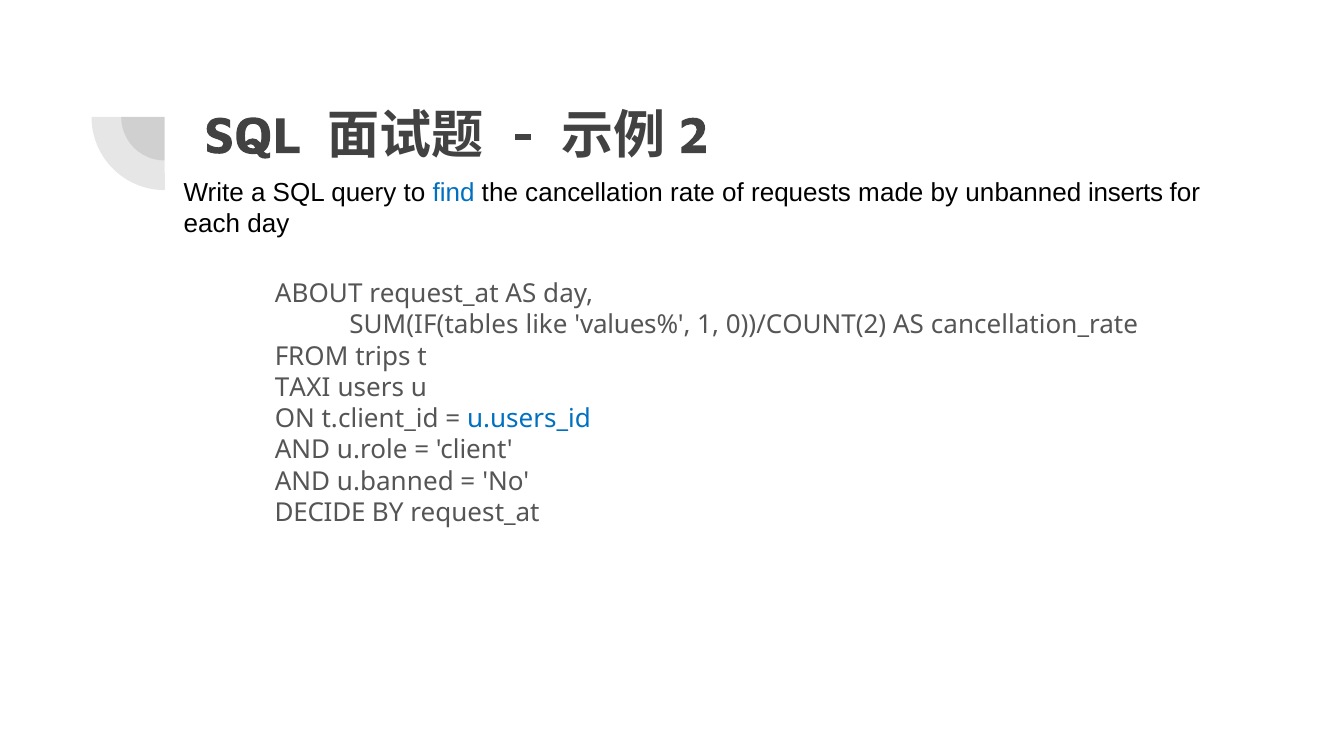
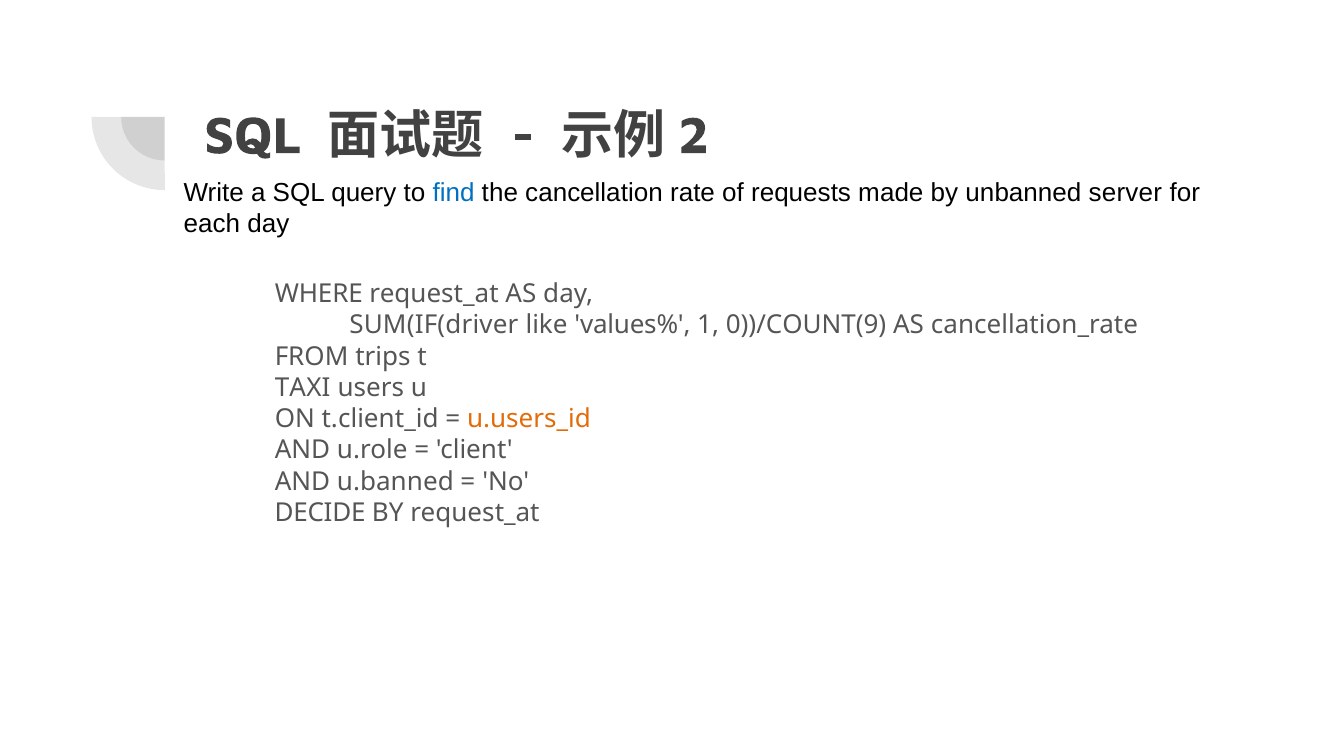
inserts: inserts -> server
ABOUT: ABOUT -> WHERE
SUM(IF(tables: SUM(IF(tables -> SUM(IF(driver
0))/COUNT(2: 0))/COUNT(2 -> 0))/COUNT(9
u.users_id colour: blue -> orange
